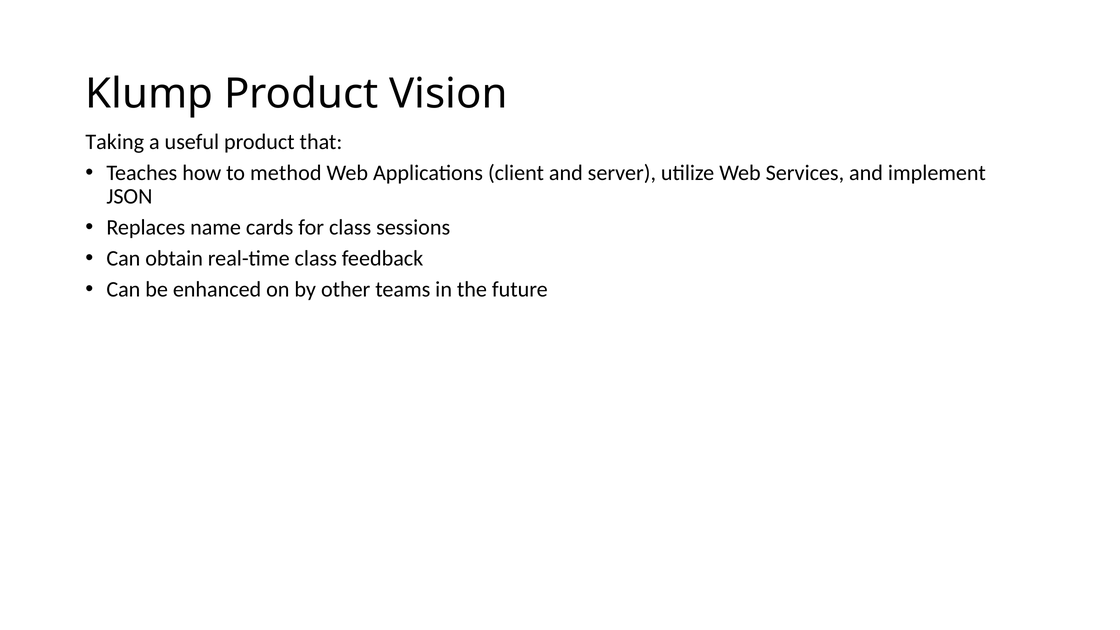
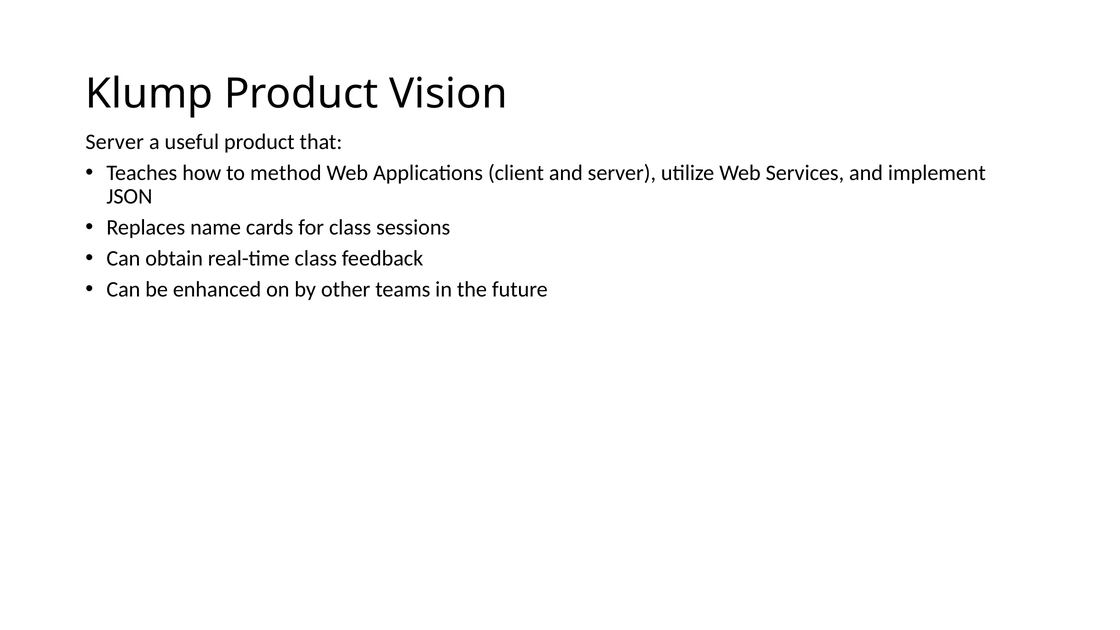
Taking at (115, 142): Taking -> Server
